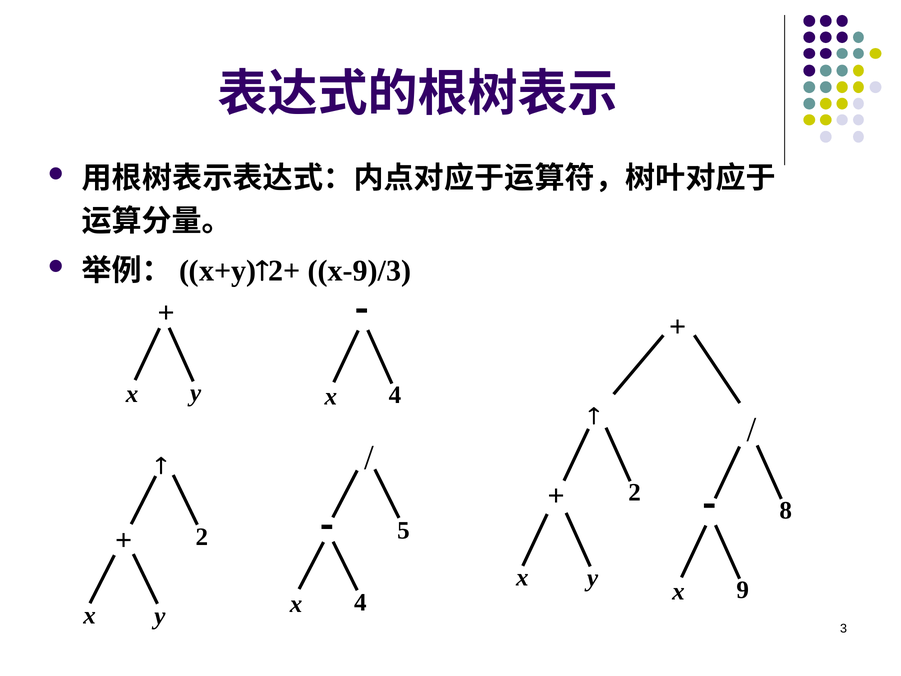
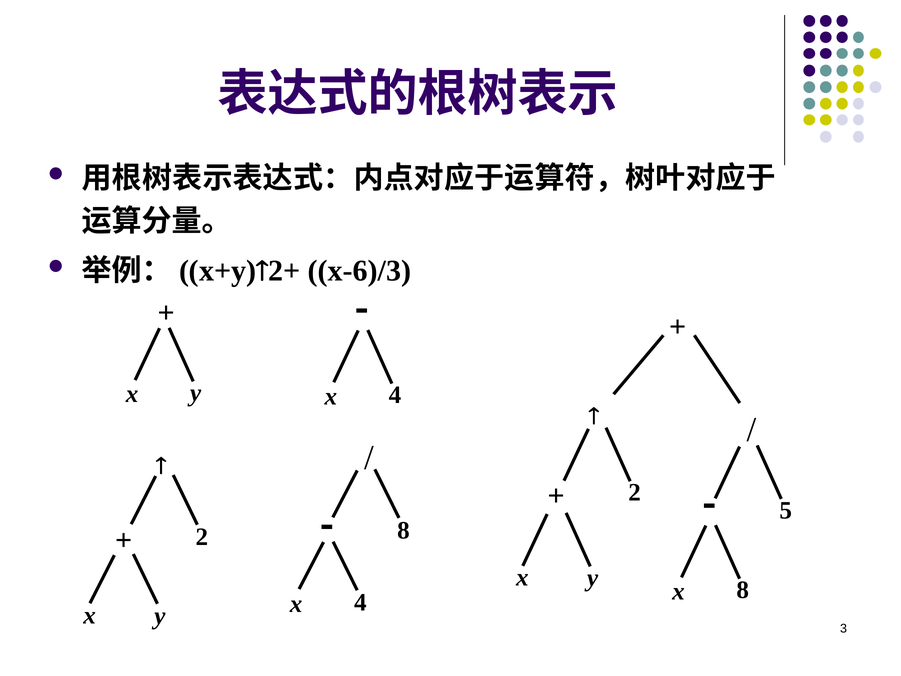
x-9)/3: x-9)/3 -> x-6)/3
8: 8 -> 5
5 at (403, 530): 5 -> 8
y 9: 9 -> 8
